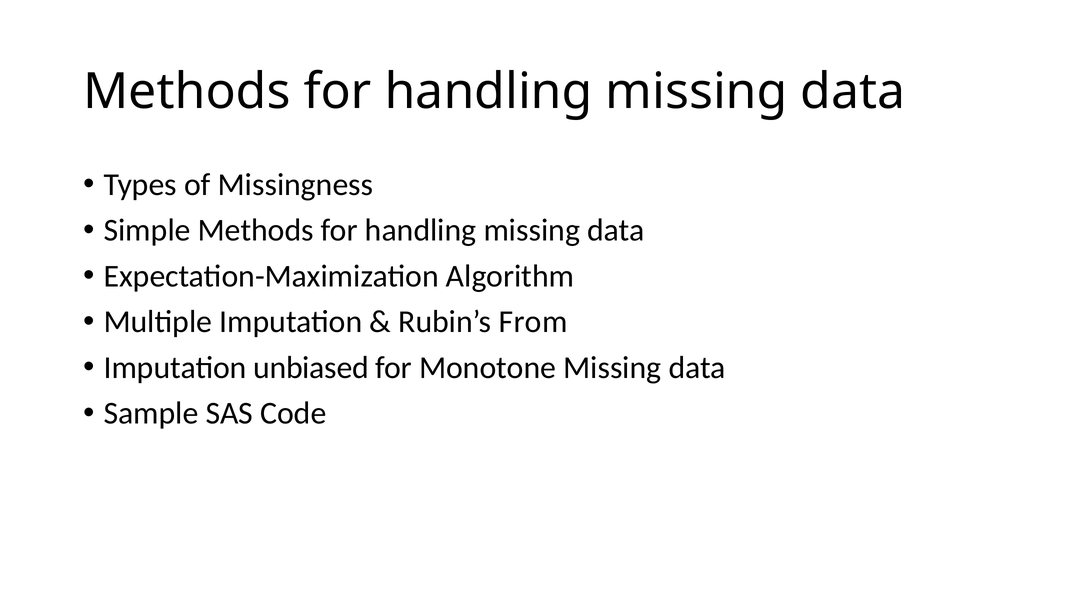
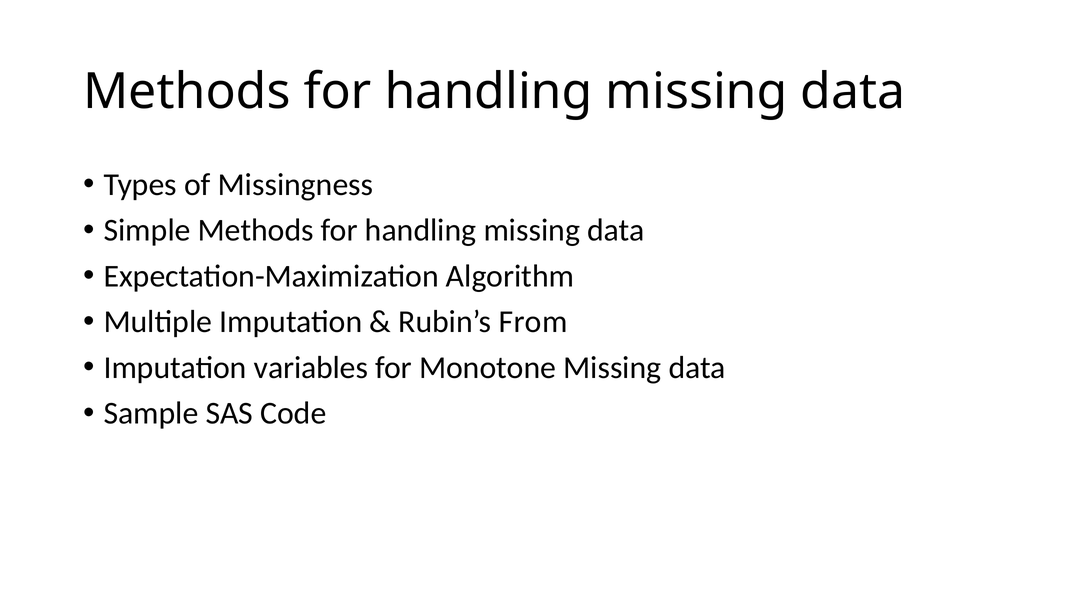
unbiased: unbiased -> variables
